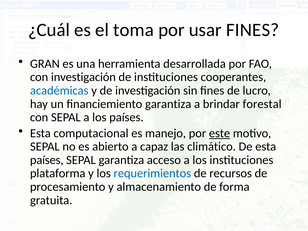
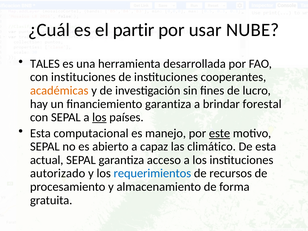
toma: toma -> partir
usar FINES: FINES -> NUBE
GRAN: GRAN -> TALES
con investigación: investigación -> instituciones
académicas colour: blue -> orange
los at (99, 117) underline: none -> present
países at (47, 160): países -> actual
plataforma: plataforma -> autorizado
